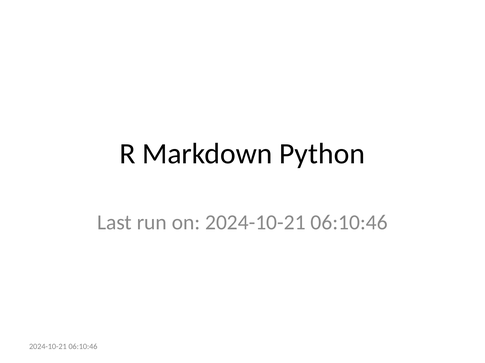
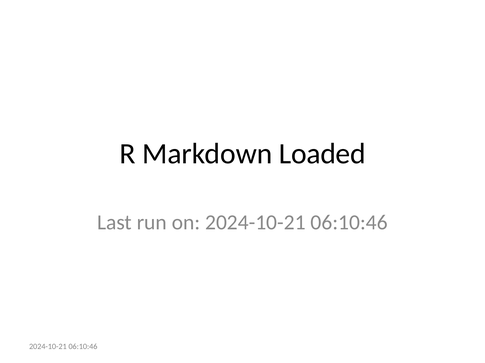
Python: Python -> Loaded
